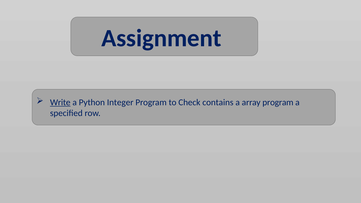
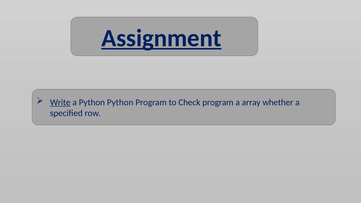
Assignment underline: none -> present
Python Integer: Integer -> Python
Check contains: contains -> program
array program: program -> whether
